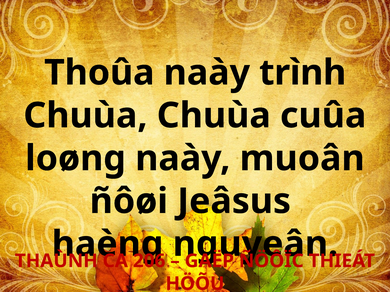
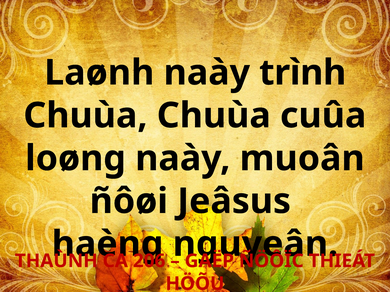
Thoûa: Thoûa -> Laønh
